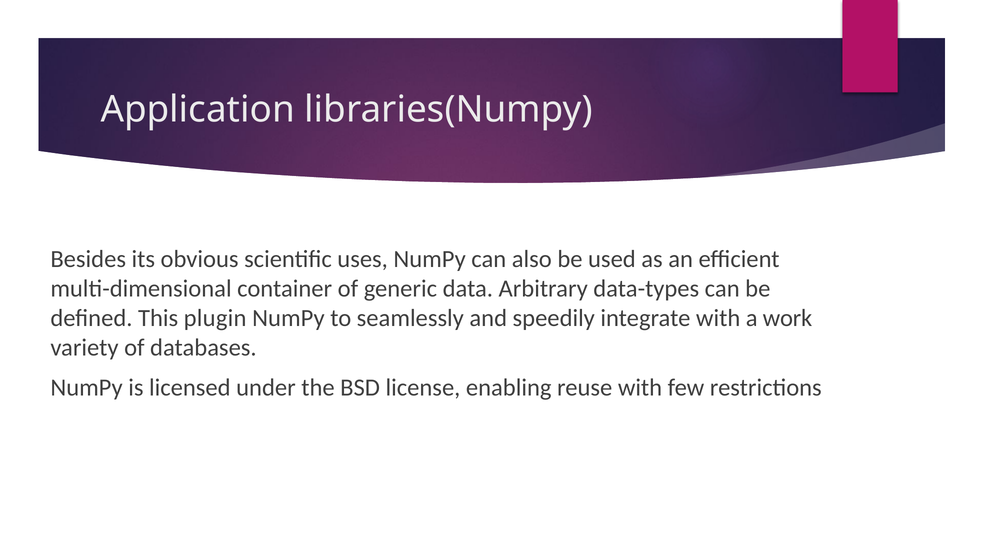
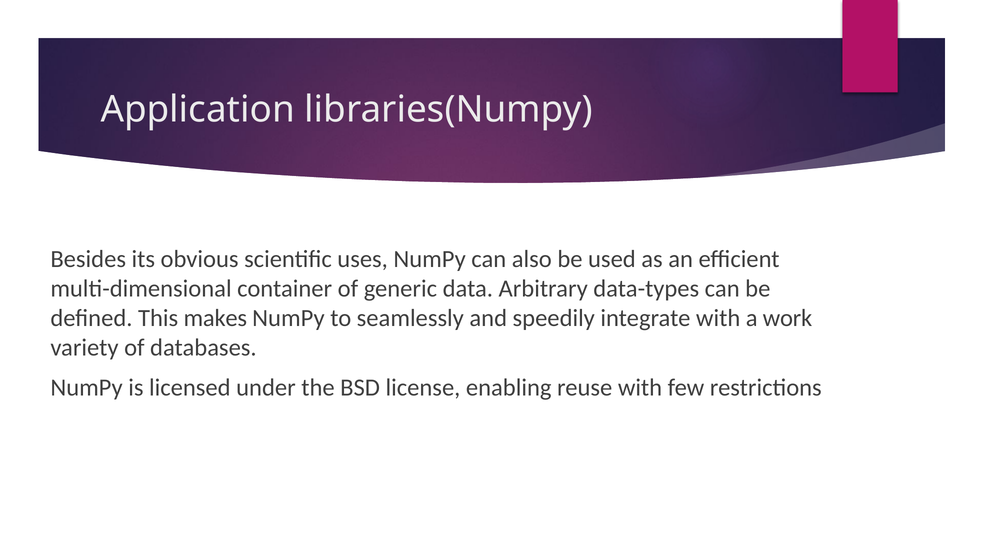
plugin: plugin -> makes
